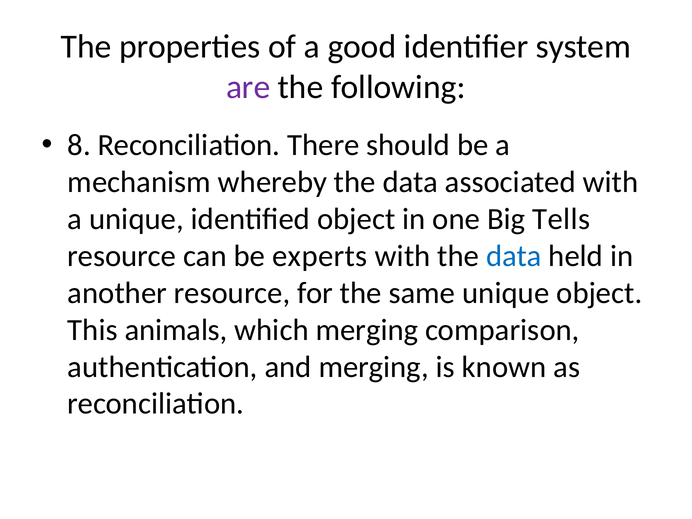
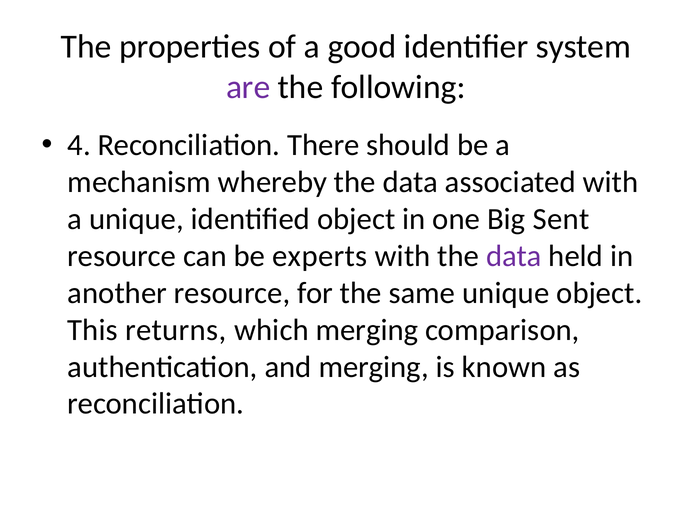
8: 8 -> 4
Tells: Tells -> Sent
data at (514, 256) colour: blue -> purple
animals: animals -> returns
